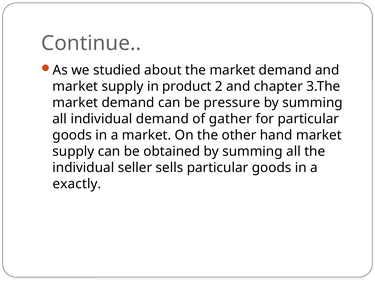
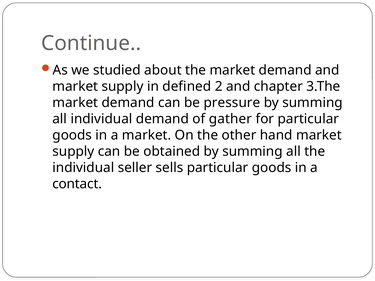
product: product -> defined
exactly: exactly -> contact
